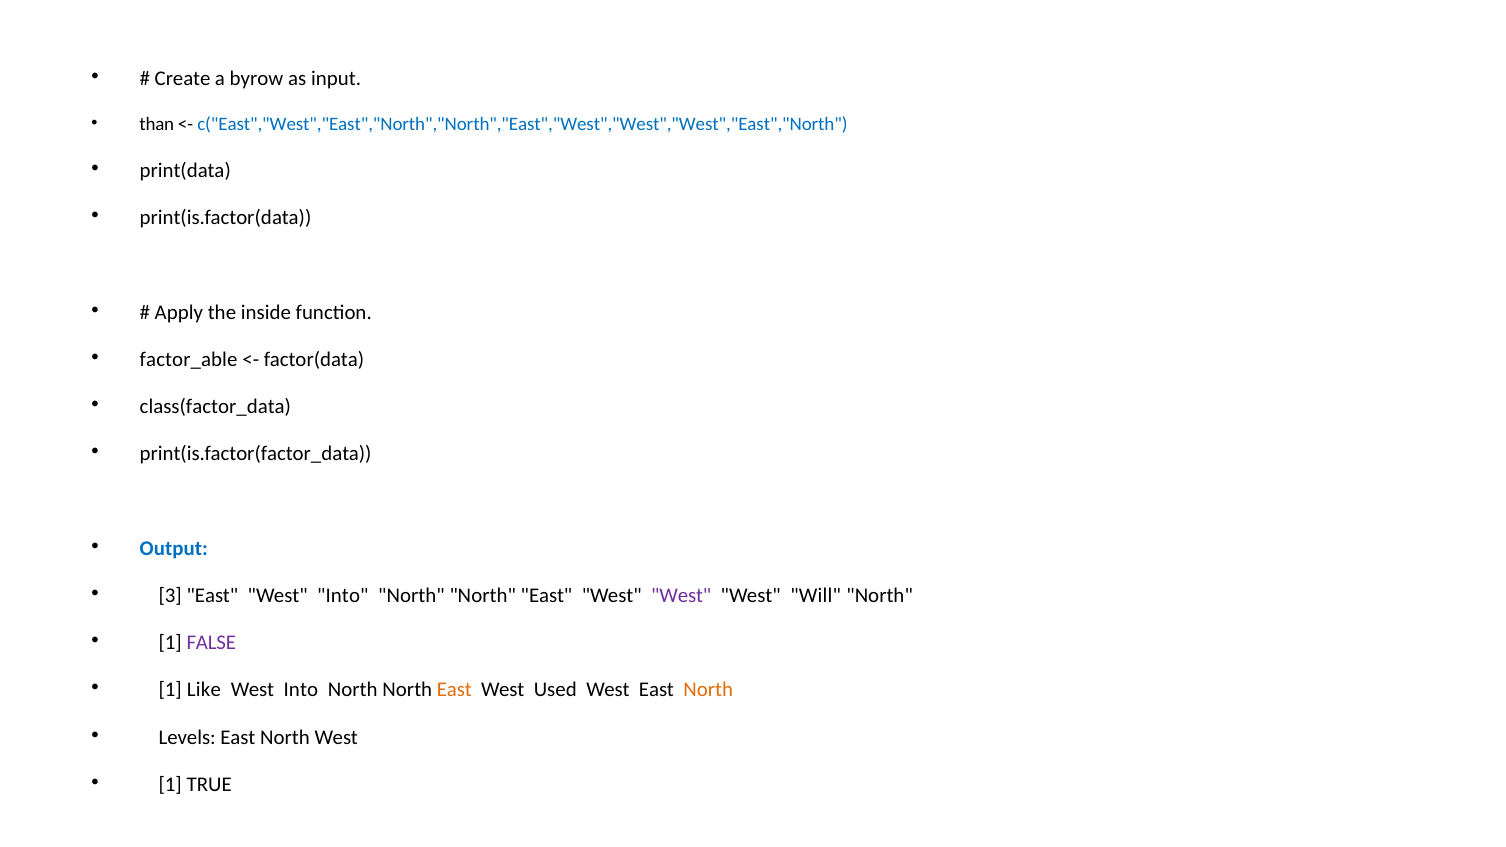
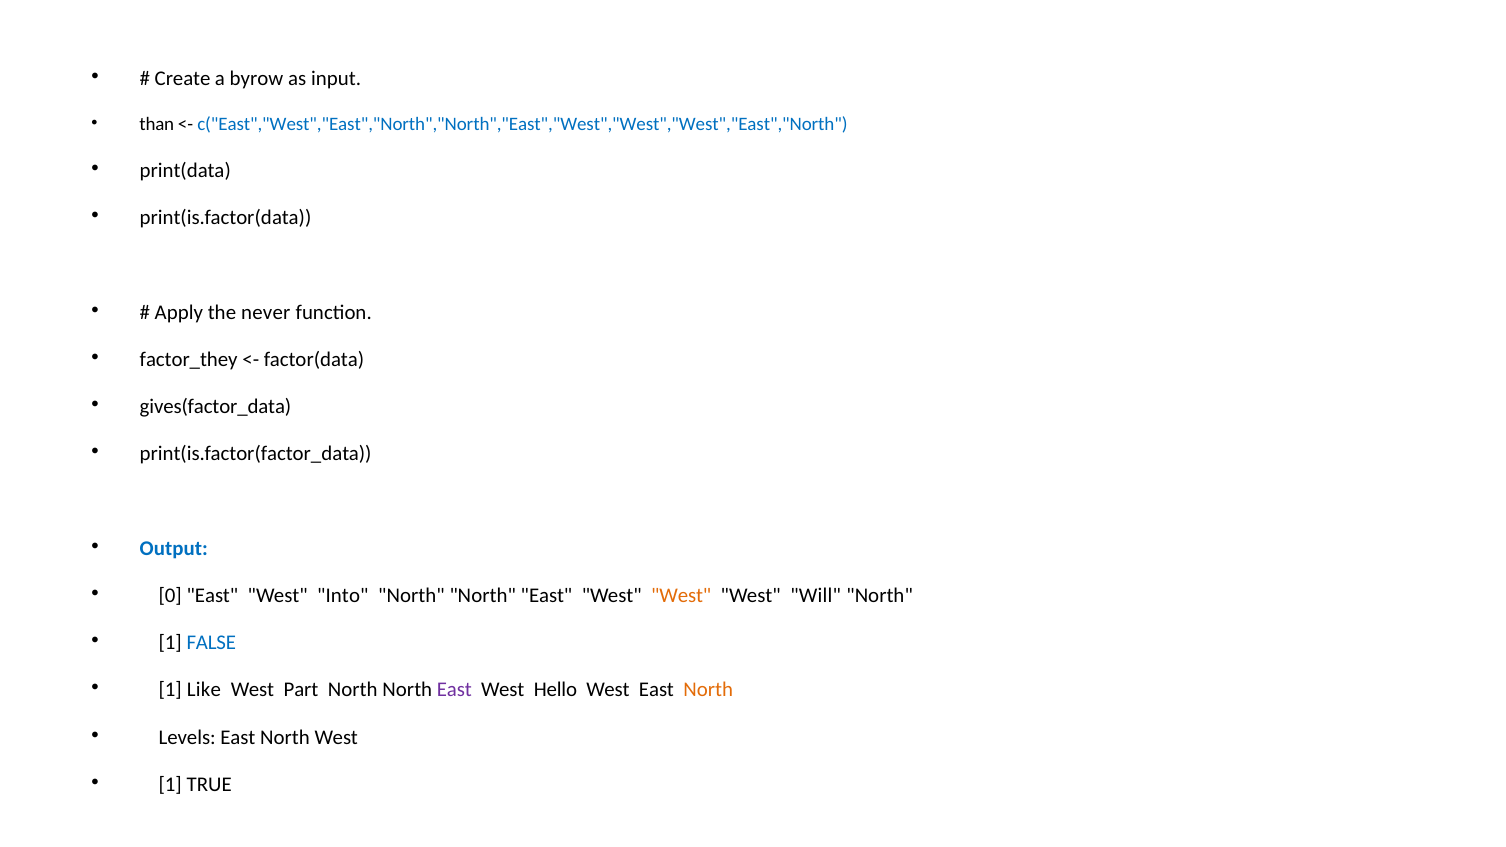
inside: inside -> never
factor_able: factor_able -> factor_they
class(factor_data: class(factor_data -> gives(factor_data
3: 3 -> 0
West at (681, 596) colour: purple -> orange
FALSE colour: purple -> blue
Into at (301, 690): Into -> Part
East at (454, 690) colour: orange -> purple
Used: Used -> Hello
